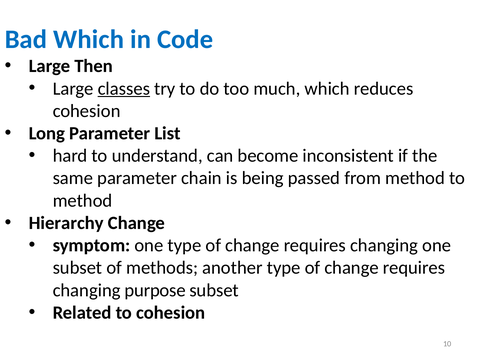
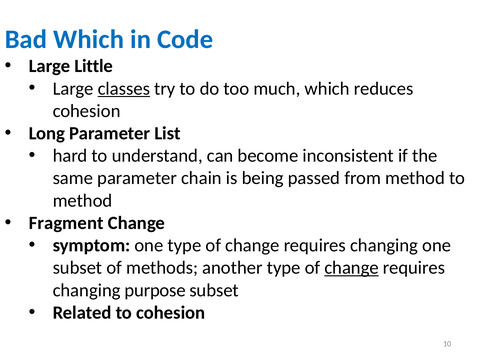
Then: Then -> Little
Hierarchy: Hierarchy -> Fragment
change at (352, 268) underline: none -> present
